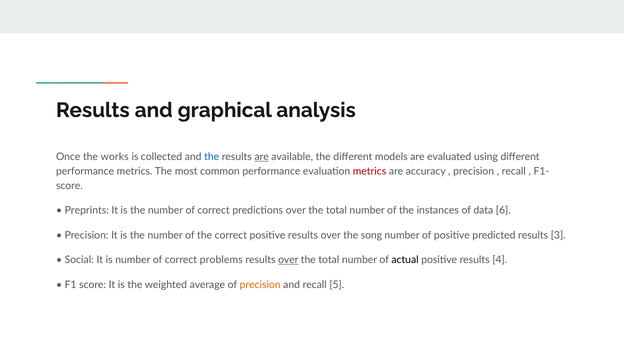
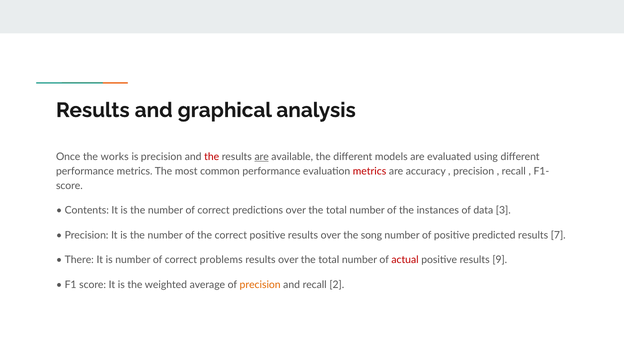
is collected: collected -> precision
the at (212, 157) colour: blue -> red
Preprints: Preprints -> Contents
6: 6 -> 3
3: 3 -> 7
Social: Social -> There
over at (288, 260) underline: present -> none
actual colour: black -> red
4: 4 -> 9
5: 5 -> 2
